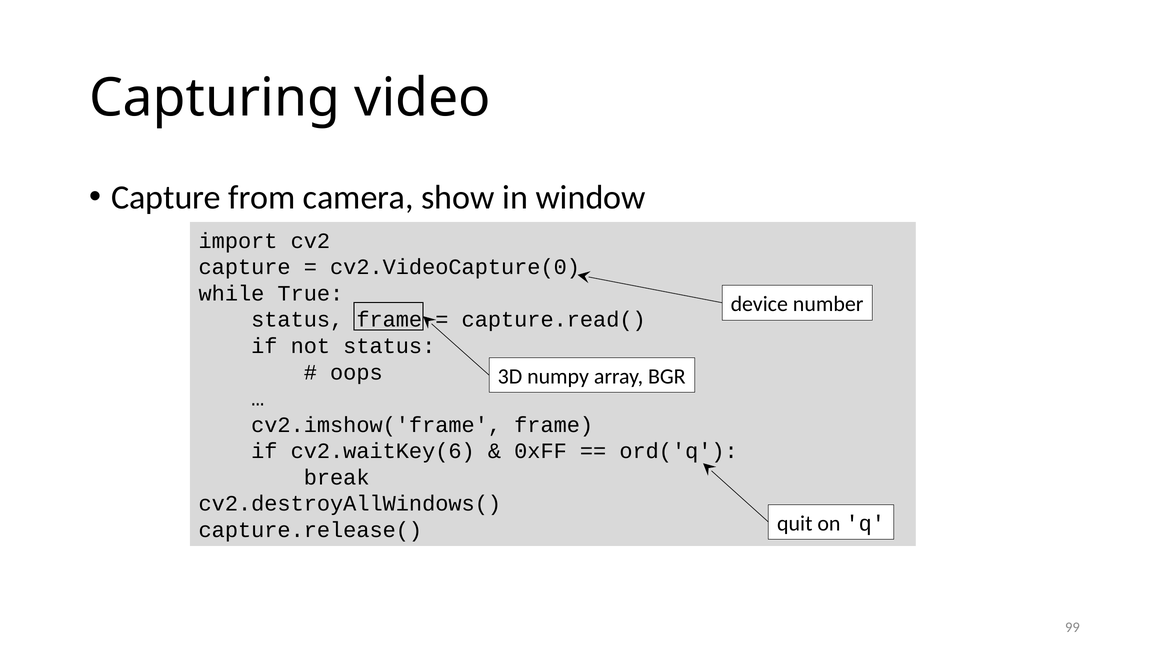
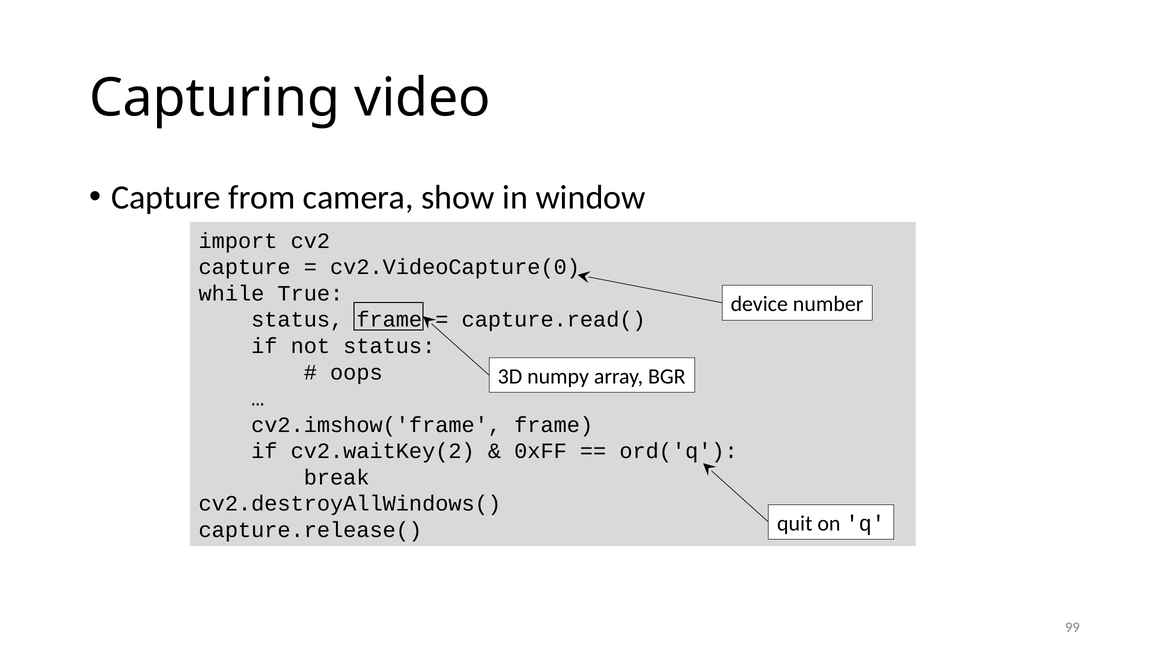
cv2.waitKey(6: cv2.waitKey(6 -> cv2.waitKey(2
